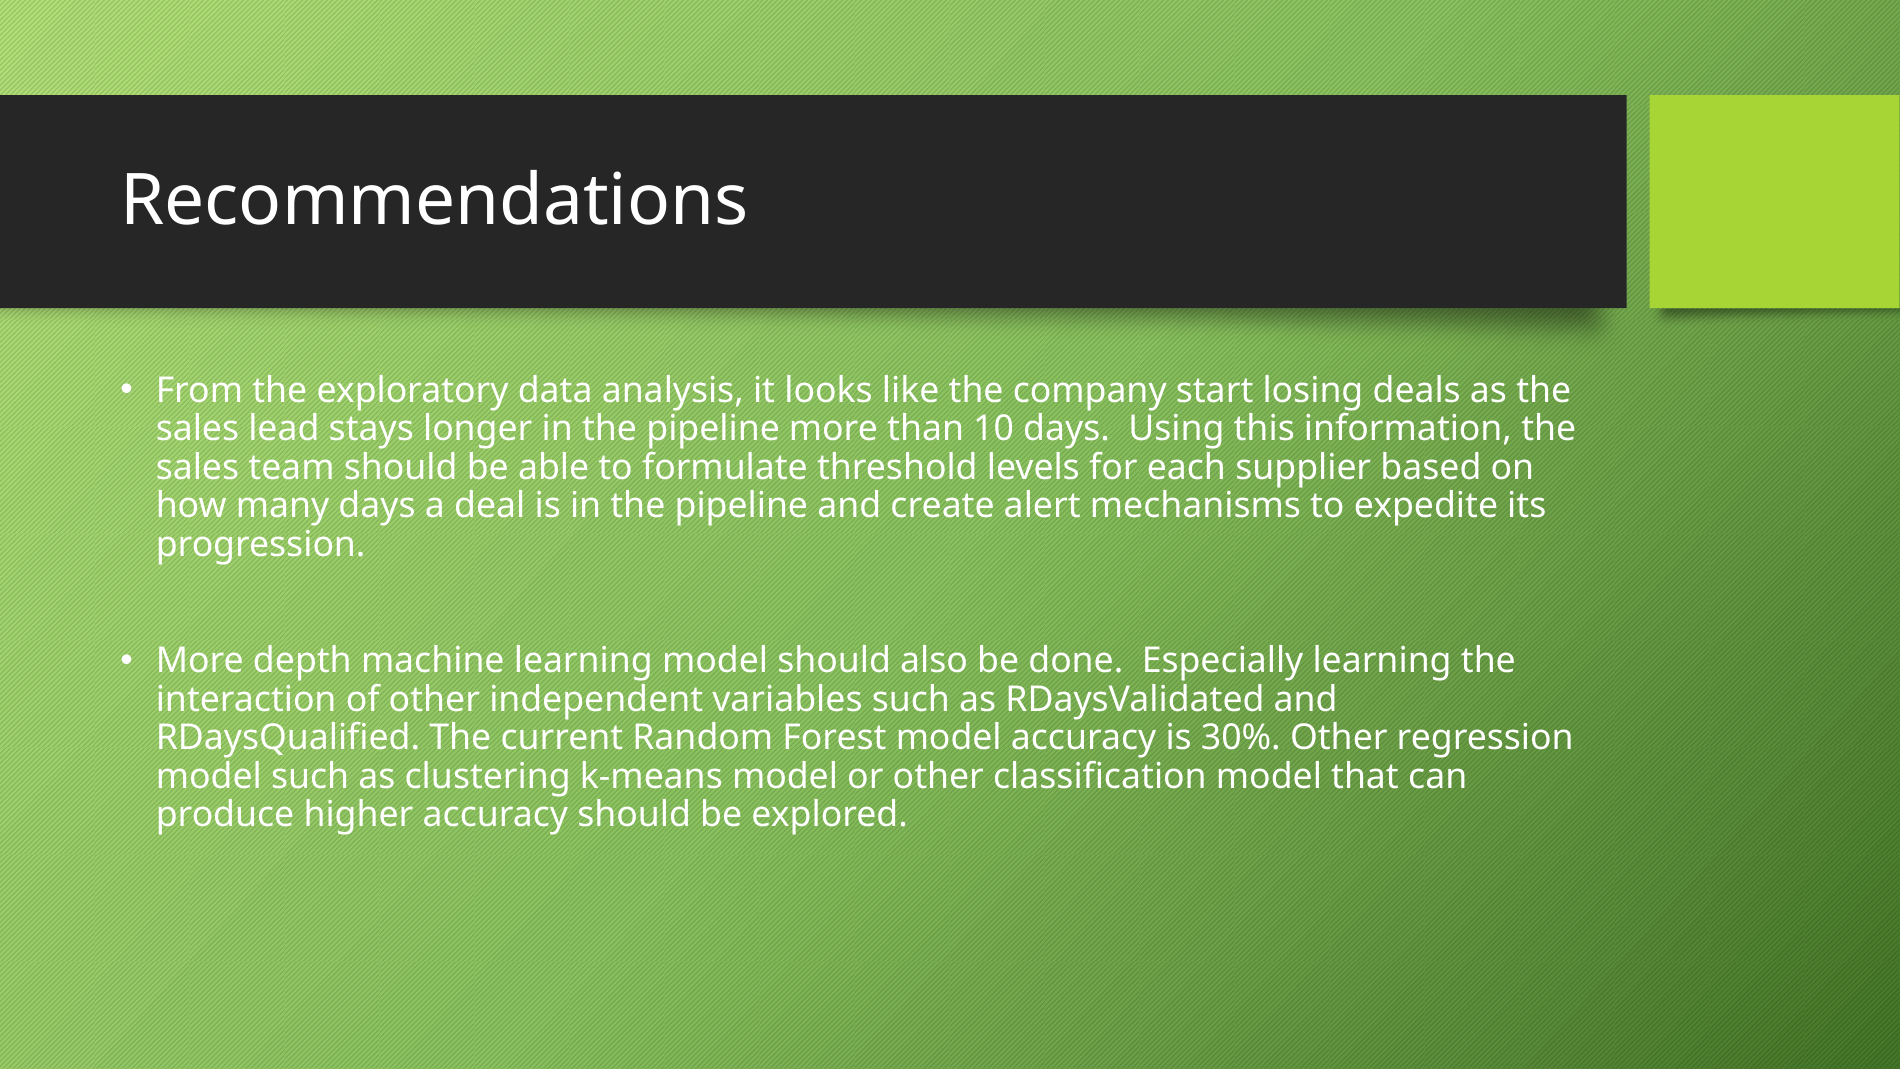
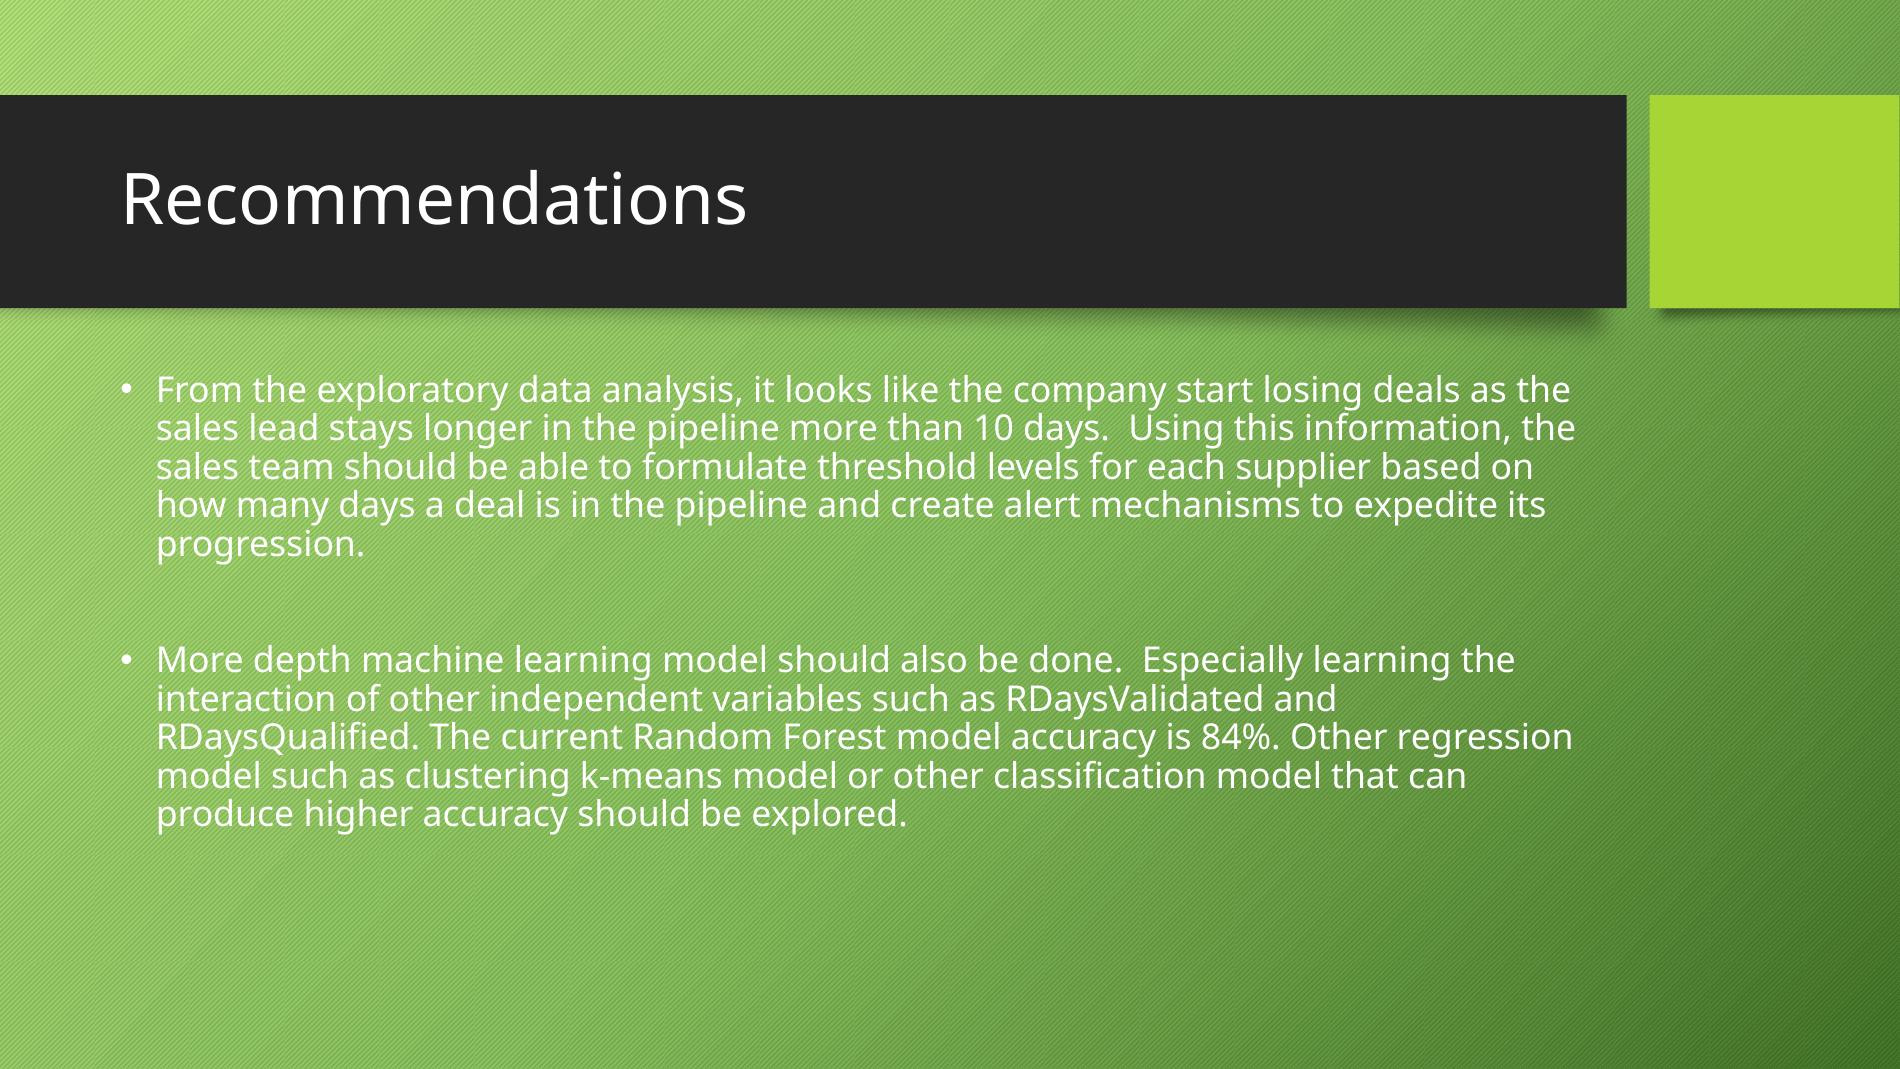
30%: 30% -> 84%
